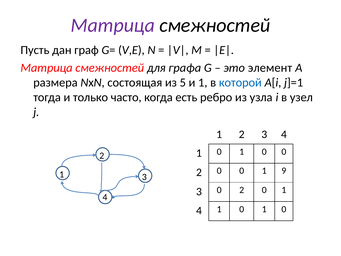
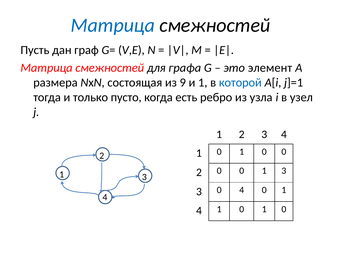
Матрица at (113, 25) colour: purple -> blue
5: 5 -> 9
часто: часто -> пусто
0 1 9: 9 -> 3
3 0 2: 2 -> 4
